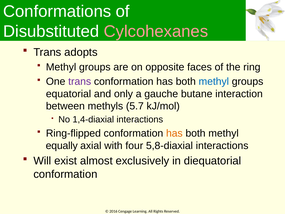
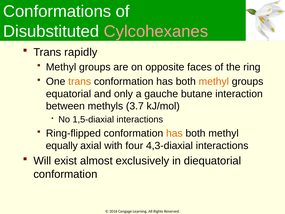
adopts: adopts -> rapidly
trans at (80, 81) colour: purple -> orange
methyl at (214, 81) colour: blue -> orange
5.7: 5.7 -> 3.7
1,4-diaxial: 1,4-diaxial -> 1,5-diaxial
5,8-diaxial: 5,8-diaxial -> 4,3-diaxial
